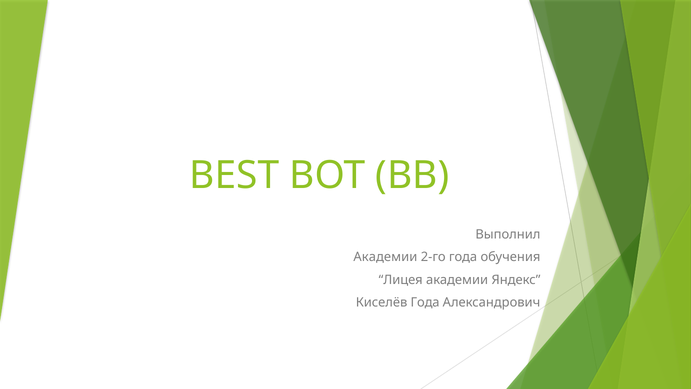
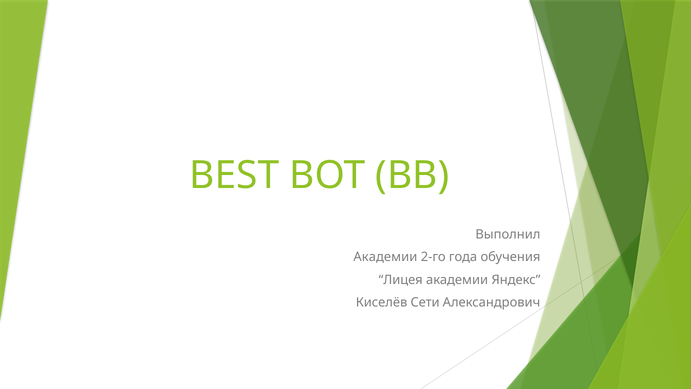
Киселёв Года: Года -> Сети
